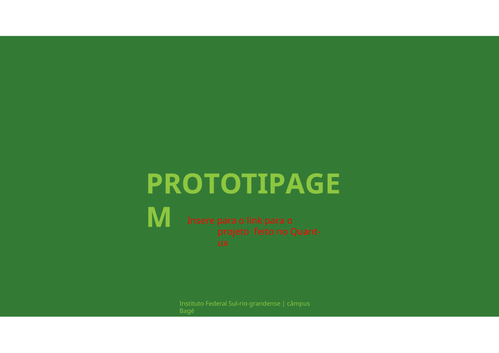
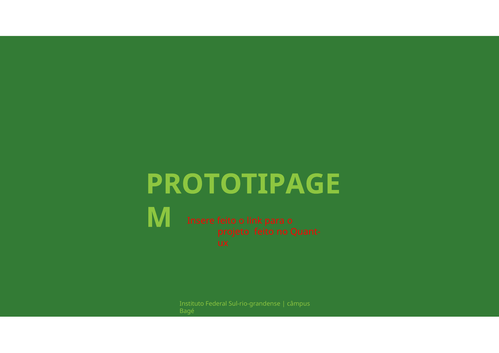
Insere para: para -> feito
